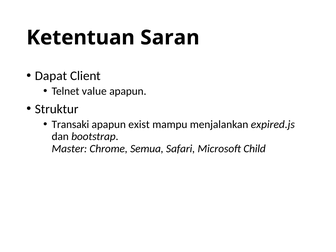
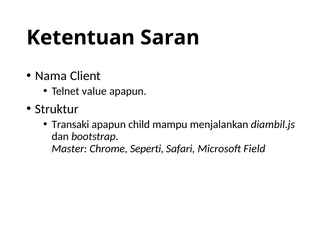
Dapat: Dapat -> Nama
exist: exist -> child
expired.js: expired.js -> diambil.js
Semua: Semua -> Seperti
Child: Child -> Field
